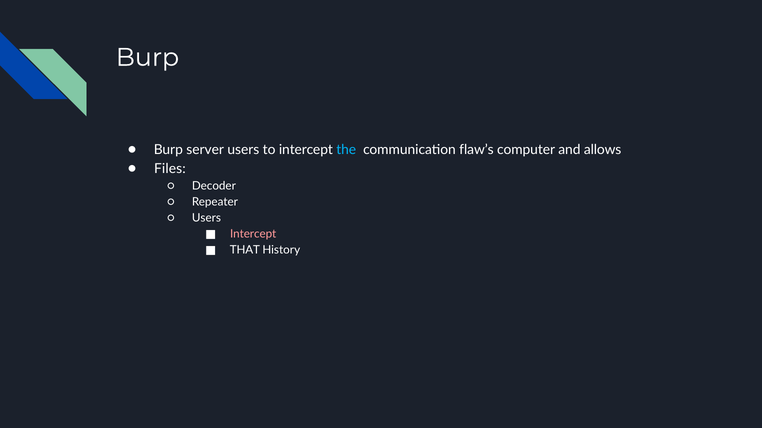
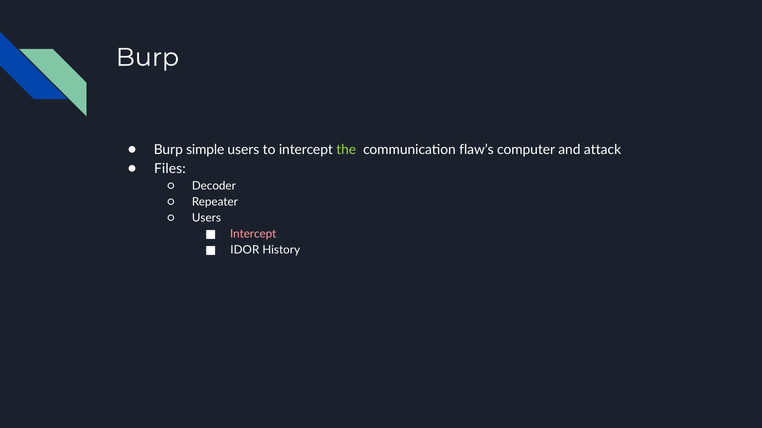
server: server -> simple
the colour: light blue -> light green
allows: allows -> attack
THAT: THAT -> IDOR
